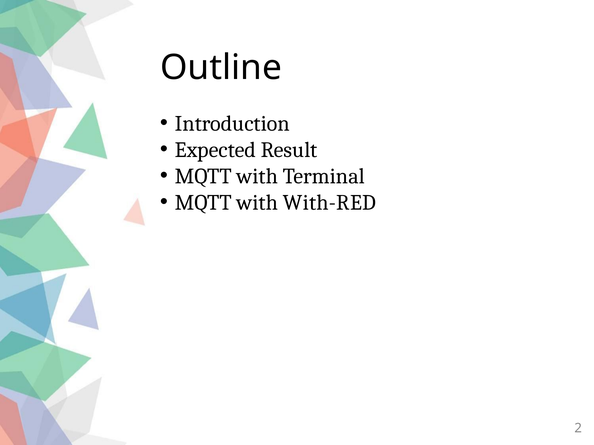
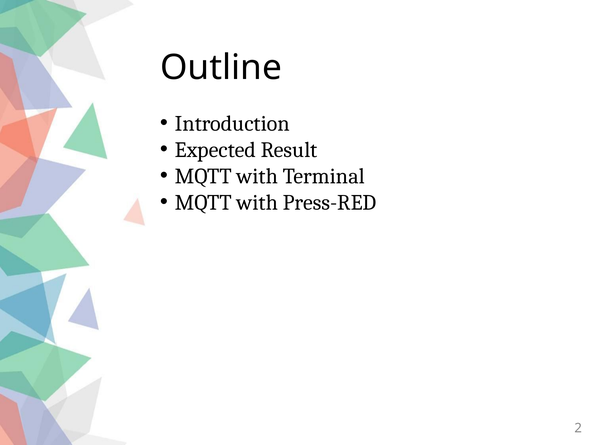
With-RED: With-RED -> Press-RED
